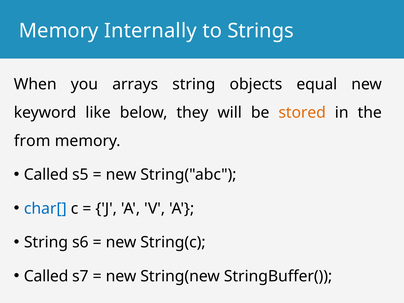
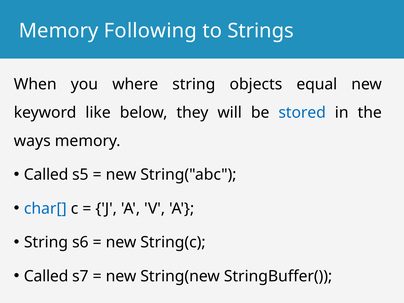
Internally: Internally -> Following
arrays: arrays -> where
stored colour: orange -> blue
from: from -> ways
